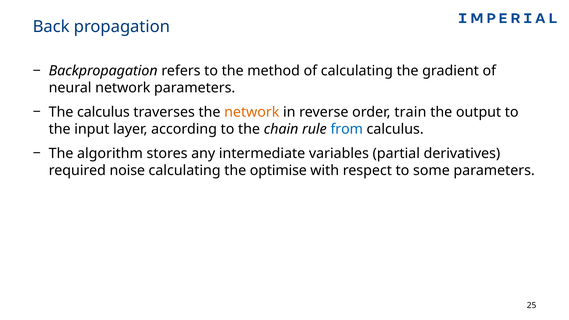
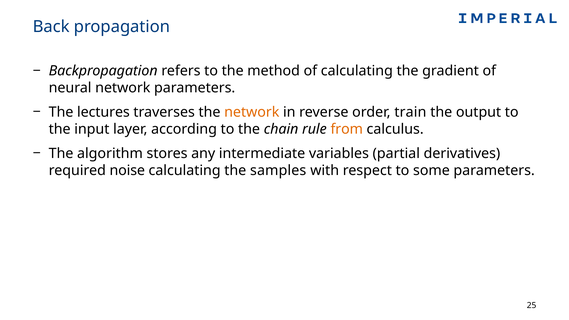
The calculus: calculus -> lectures
from colour: blue -> orange
optimise: optimise -> samples
